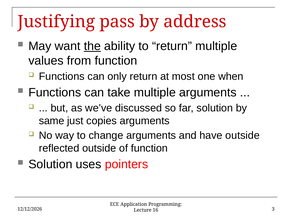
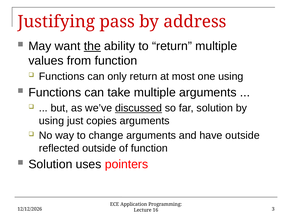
one when: when -> using
discussed underline: none -> present
same at (52, 121): same -> using
